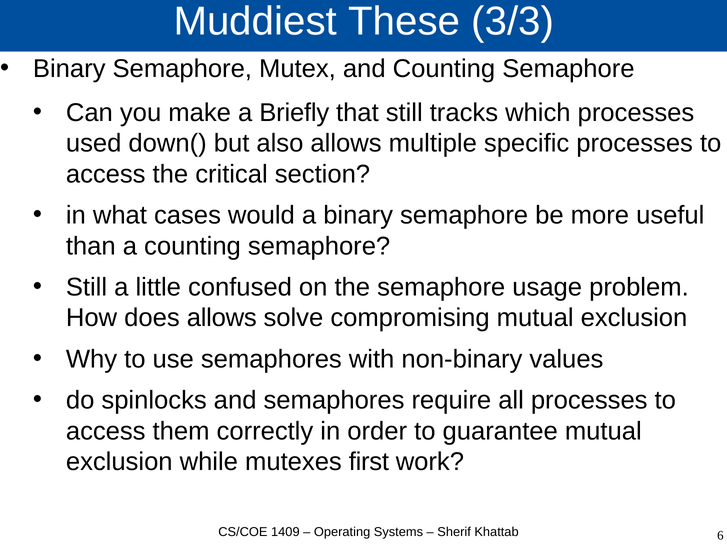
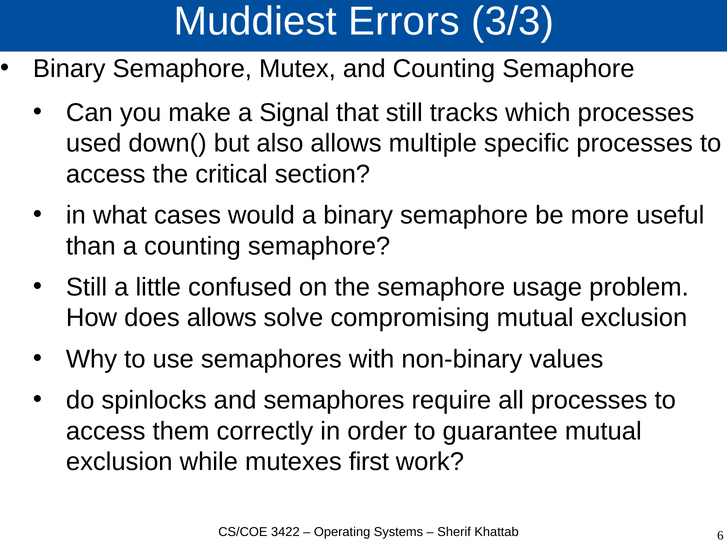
These: These -> Errors
Briefly: Briefly -> Signal
1409: 1409 -> 3422
